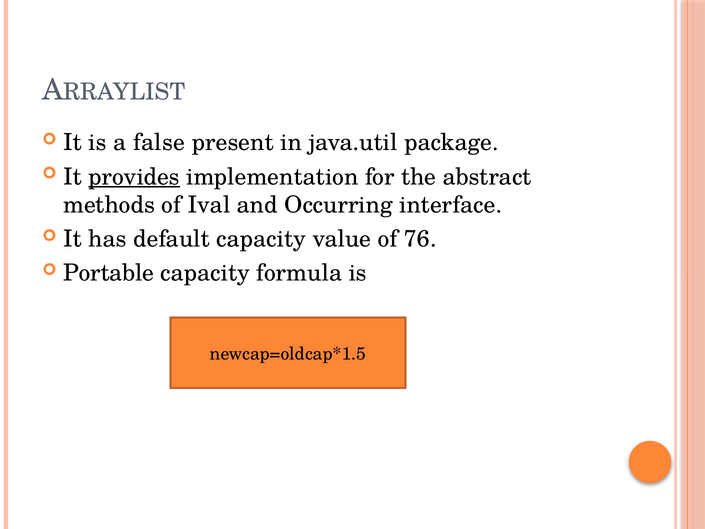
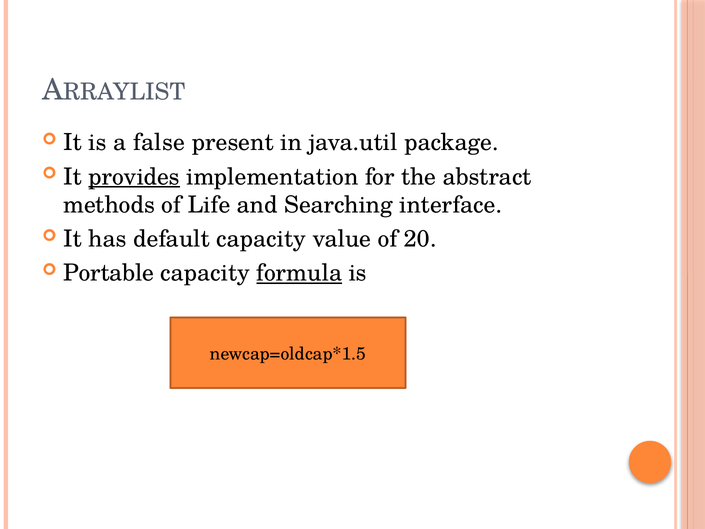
Ival: Ival -> Life
Occurring: Occurring -> Searching
76: 76 -> 20
formula underline: none -> present
